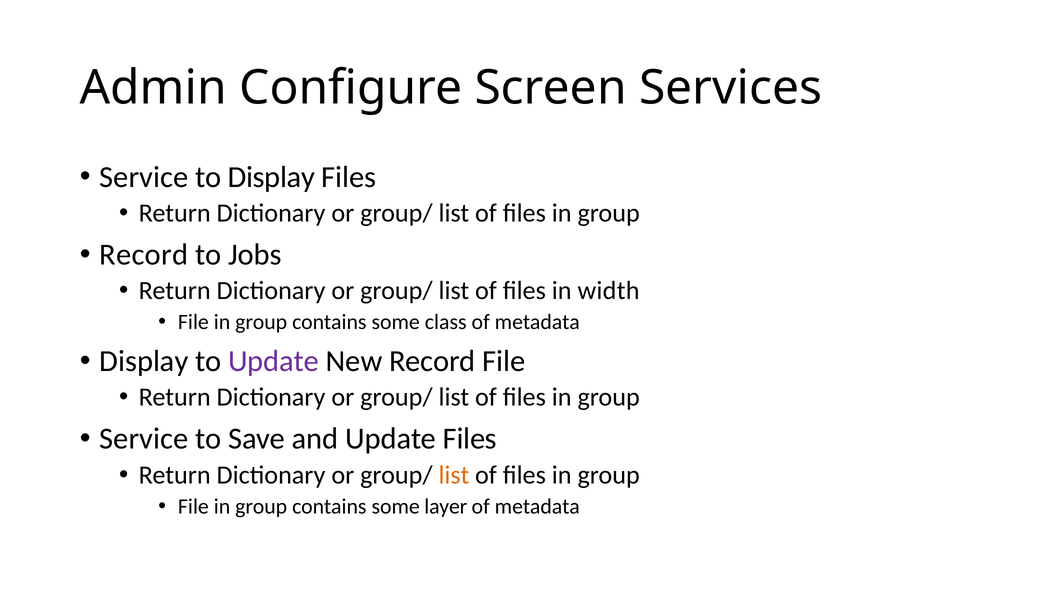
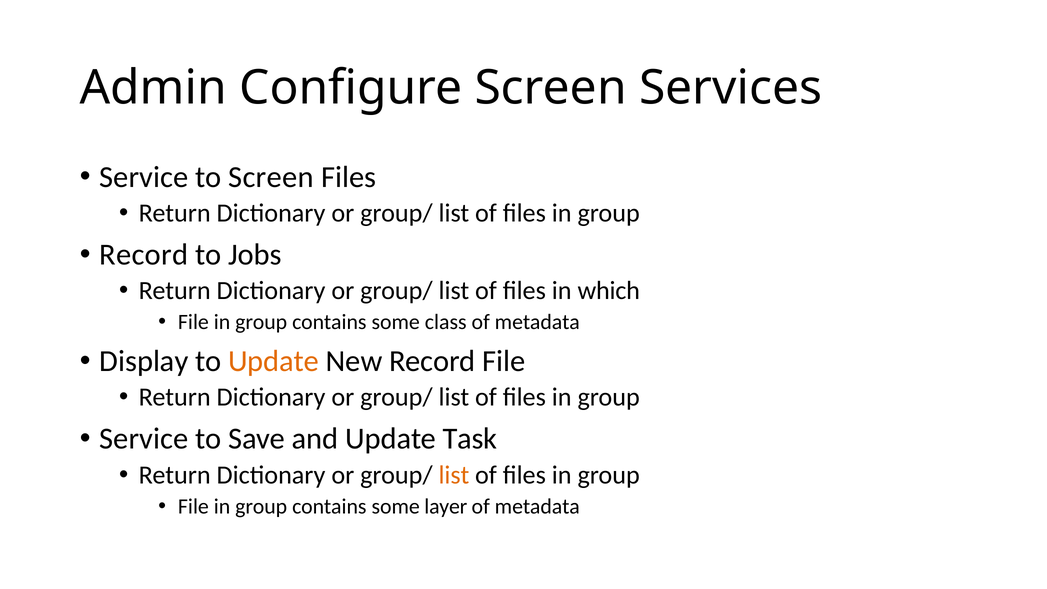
to Display: Display -> Screen
width: width -> which
Update at (274, 361) colour: purple -> orange
Update Files: Files -> Task
